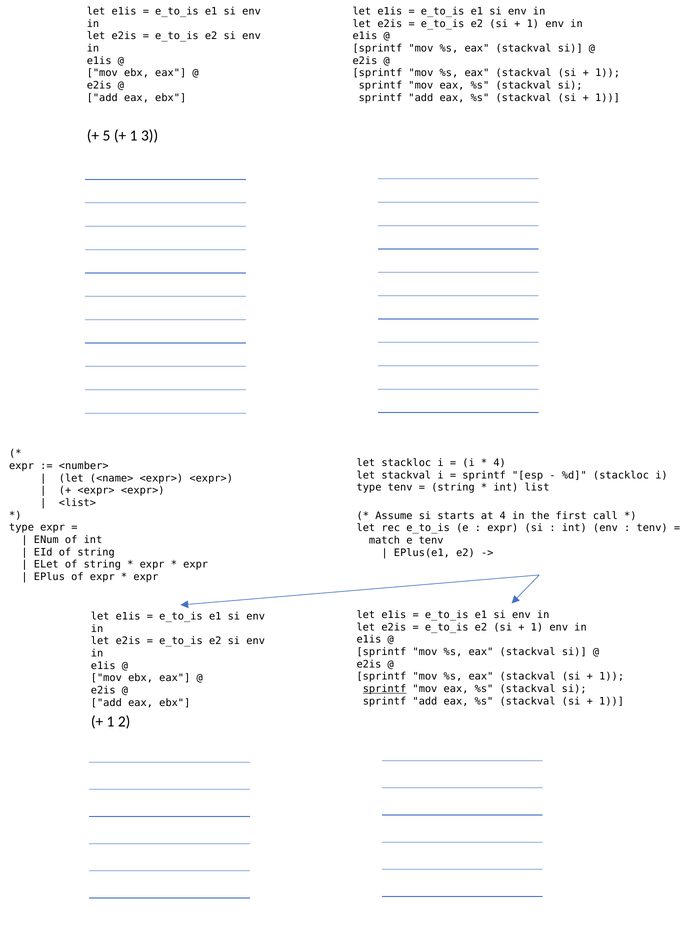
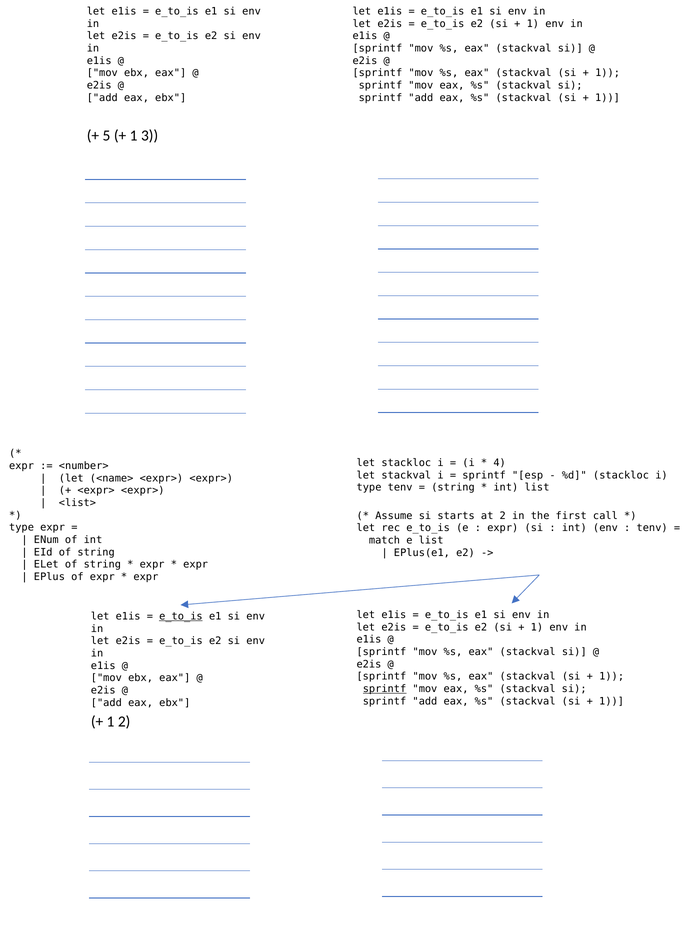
at 4: 4 -> 2
e tenv: tenv -> list
e_to_is at (181, 616) underline: none -> present
